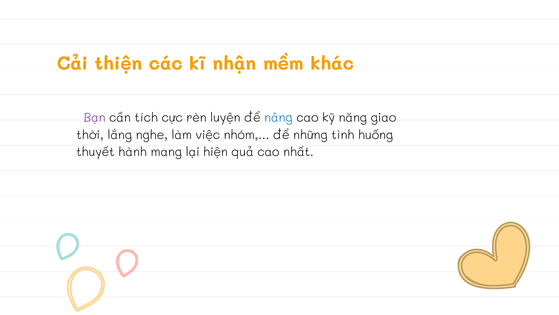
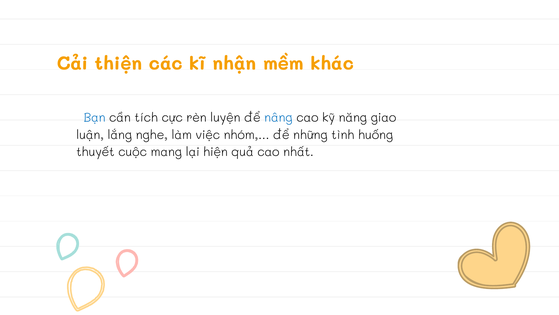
Bạn colour: purple -> blue
thời: thời -> luận
hành: hành -> cuộc
